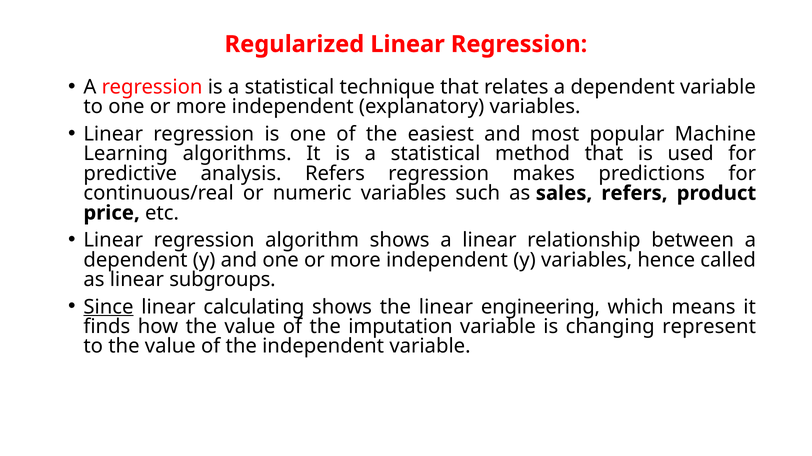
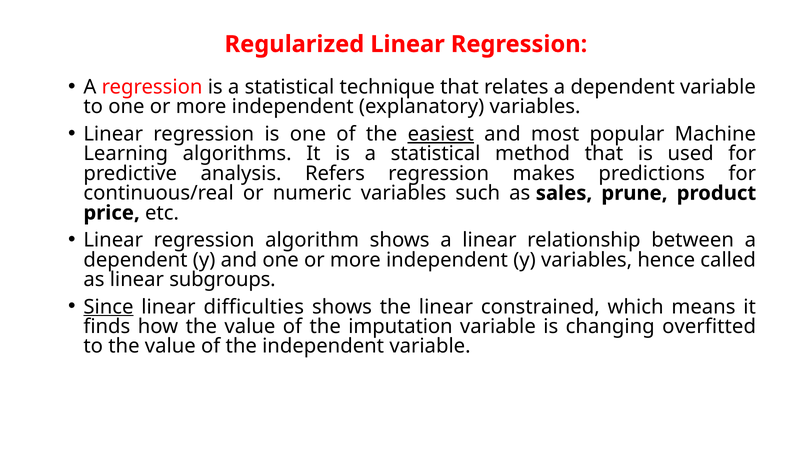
easiest underline: none -> present
sales refers: refers -> prune
calculating: calculating -> difficulties
engineering: engineering -> constrained
represent: represent -> overfitted
